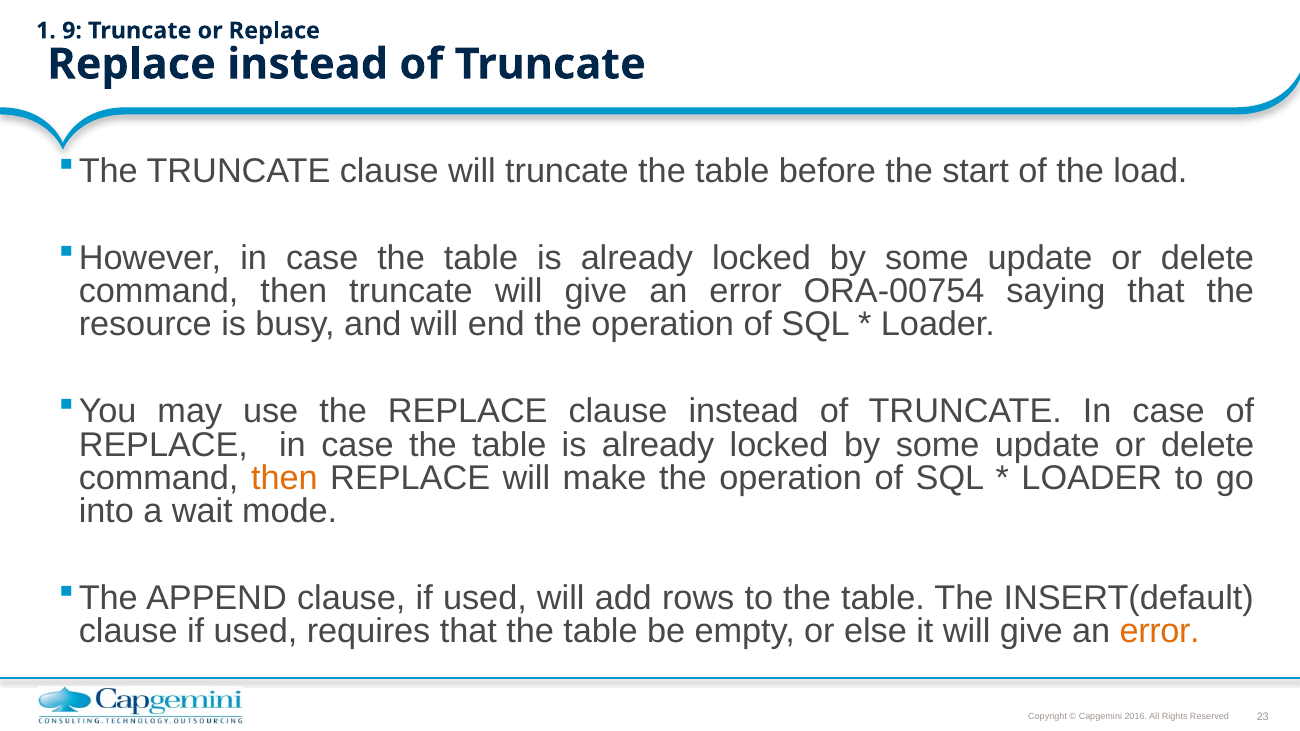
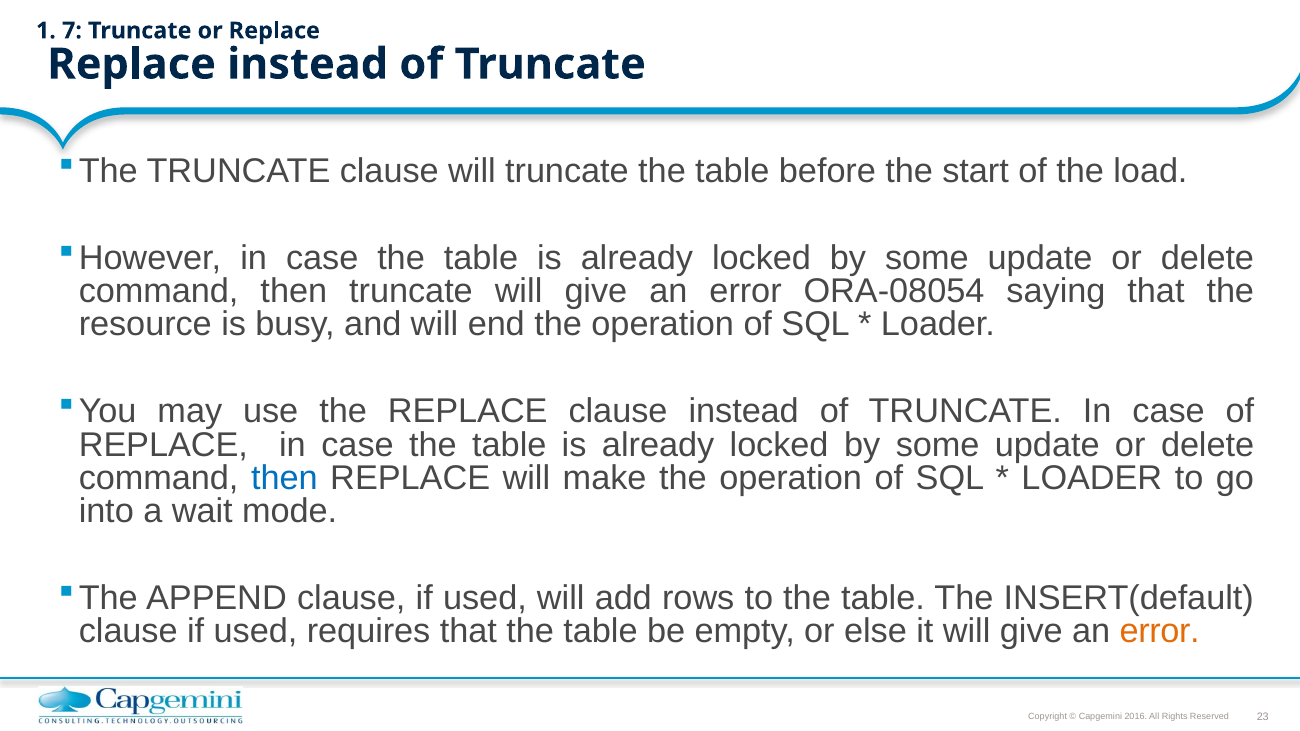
9: 9 -> 7
ORA-00754: ORA-00754 -> ORA-08054
then at (284, 478) colour: orange -> blue
